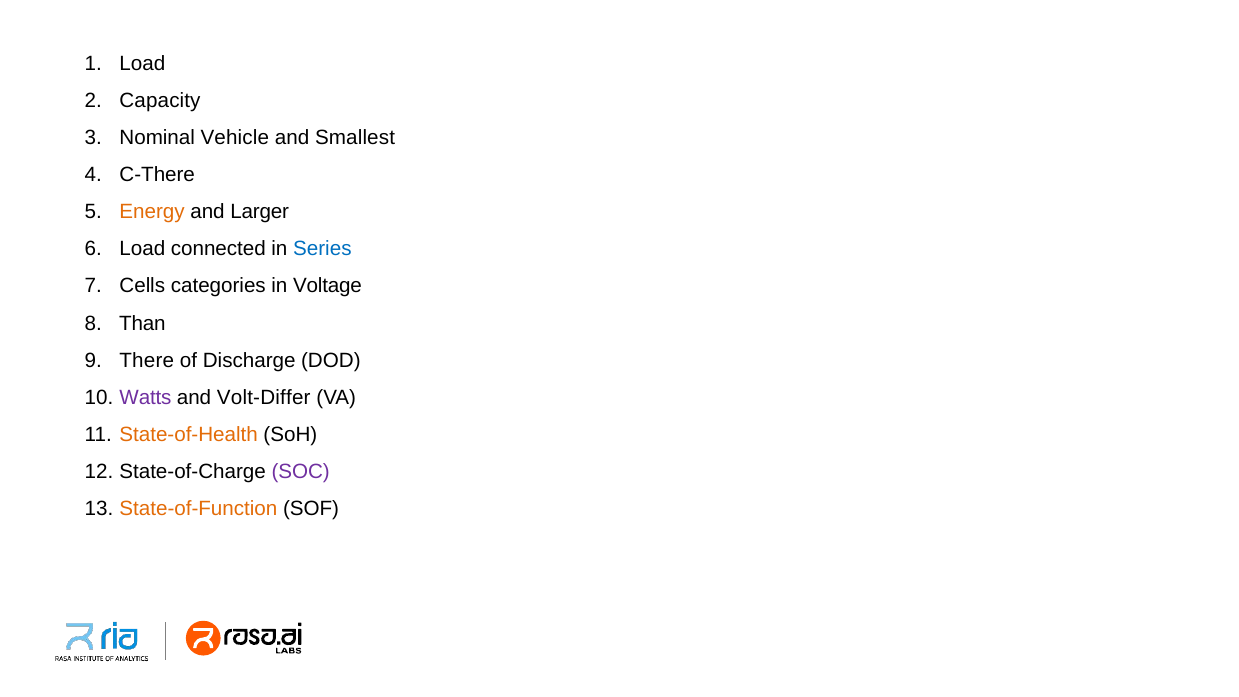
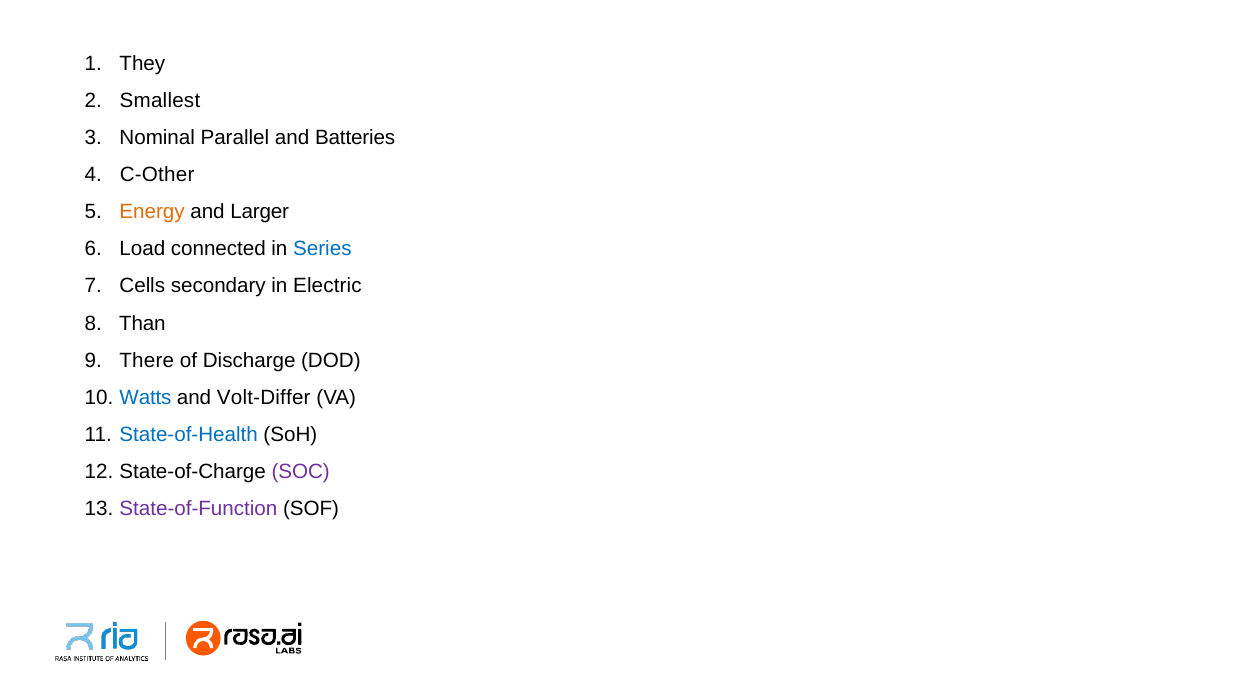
Load at (142, 63): Load -> They
Capacity: Capacity -> Smallest
Vehicle: Vehicle -> Parallel
Smallest: Smallest -> Batteries
C-There: C-There -> C-Other
categories: categories -> secondary
Voltage: Voltage -> Electric
Watts colour: purple -> blue
State-of-Health colour: orange -> blue
State-of-Function colour: orange -> purple
